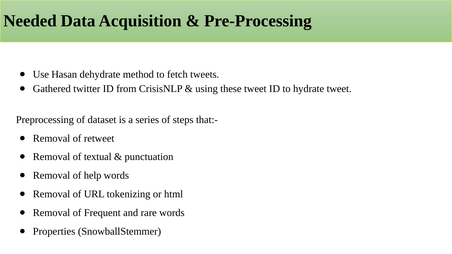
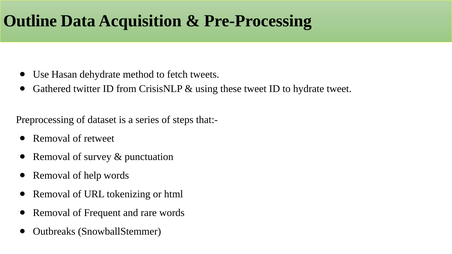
Needed: Needed -> Outline
textual: textual -> survey
Properties: Properties -> Outbreaks
